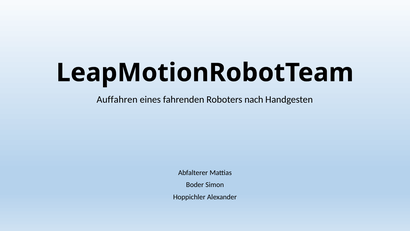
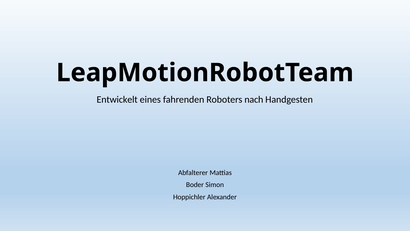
Auffahren: Auffahren -> Entwickelt
